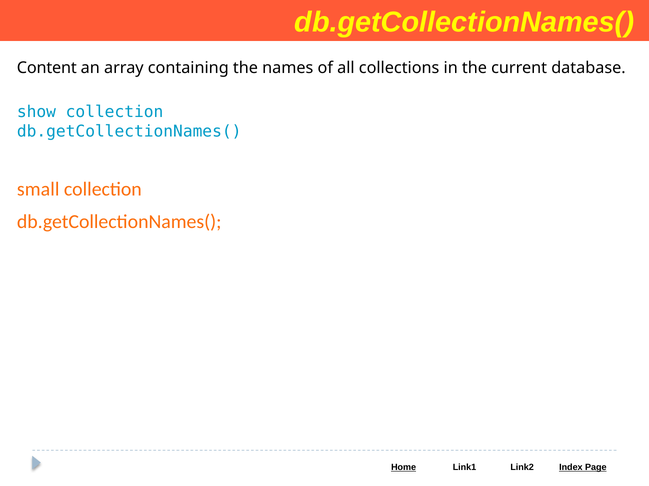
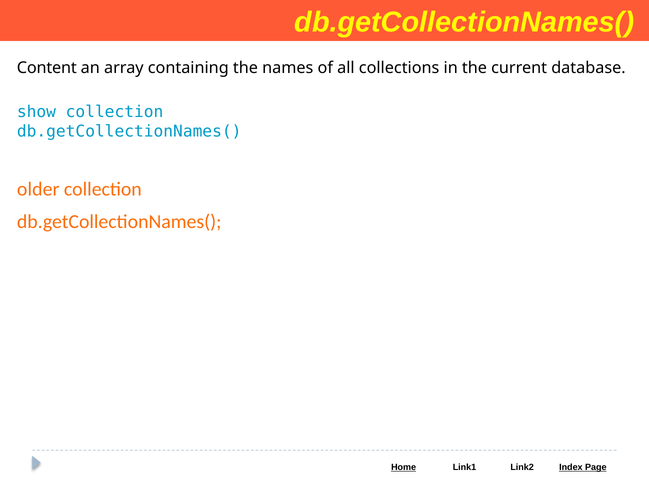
small: small -> older
